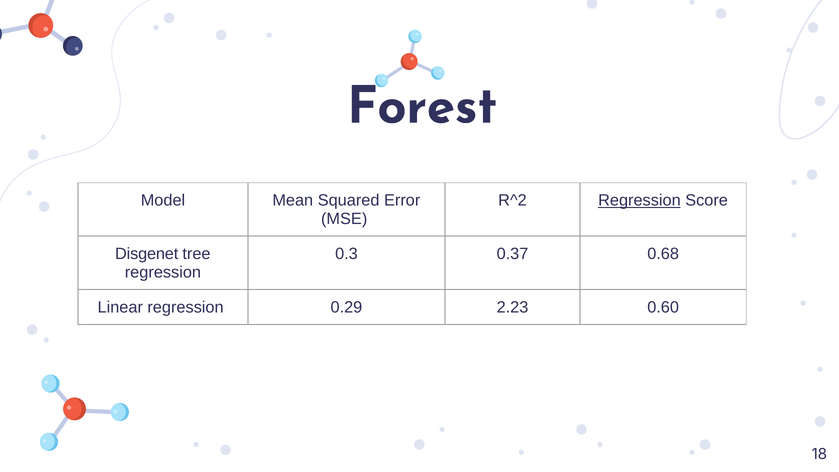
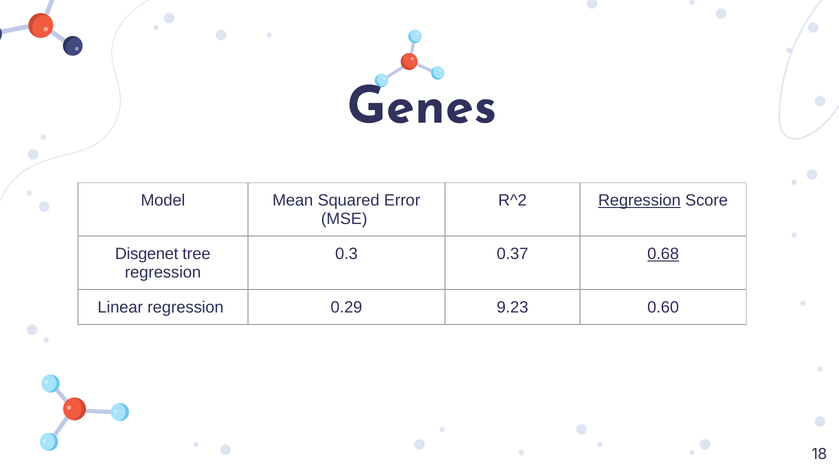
Forest: Forest -> Genes
0.68 underline: none -> present
2.23: 2.23 -> 9.23
